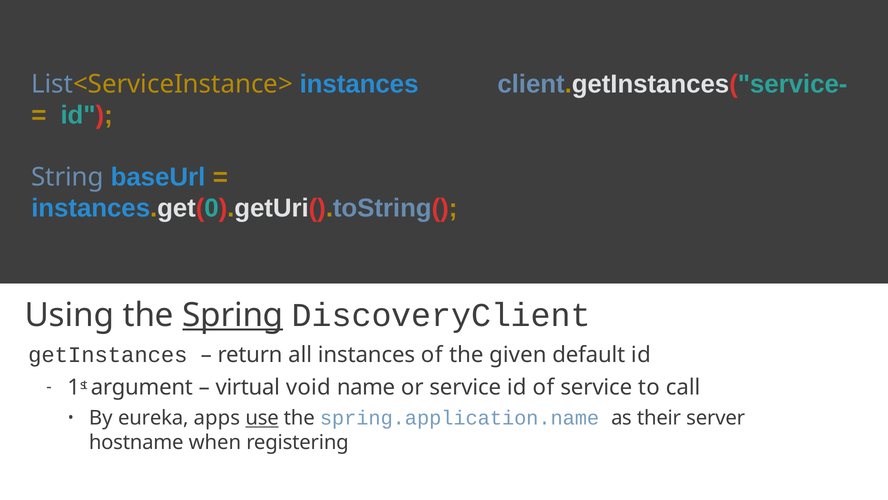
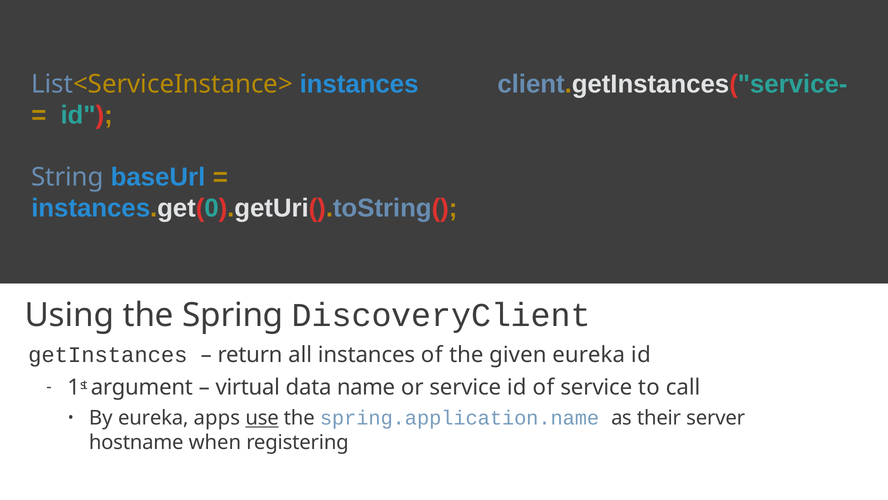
Spring underline: present -> none
given default: default -> eureka
void: void -> data
